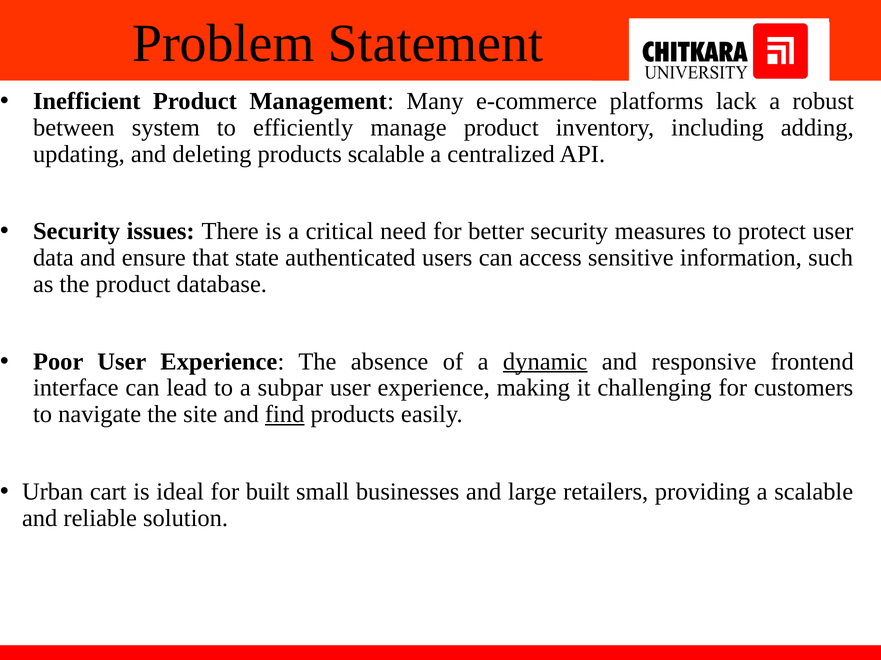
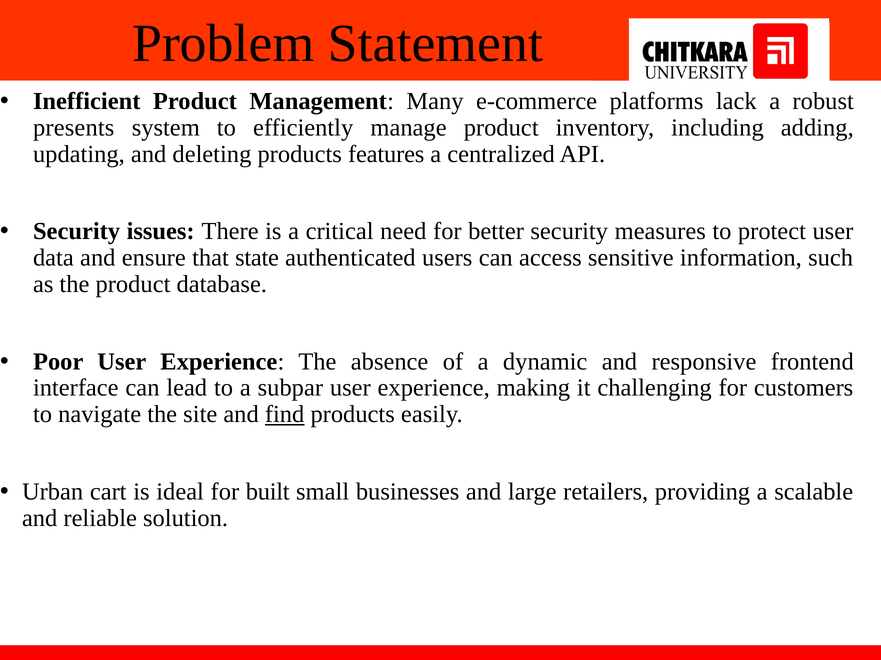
between: between -> presents
products scalable: scalable -> features
dynamic underline: present -> none
